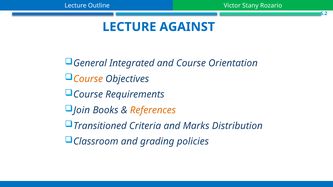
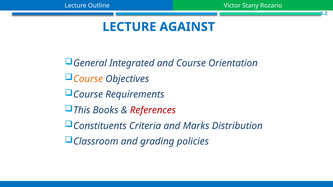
Join: Join -> This
References colour: orange -> red
Transitioned: Transitioned -> Constituents
